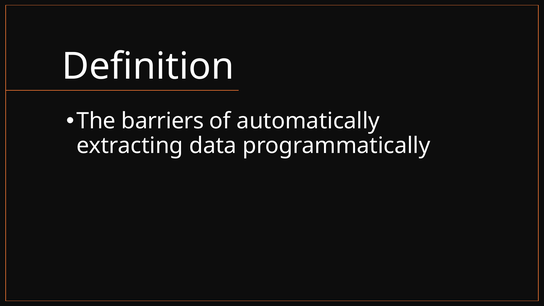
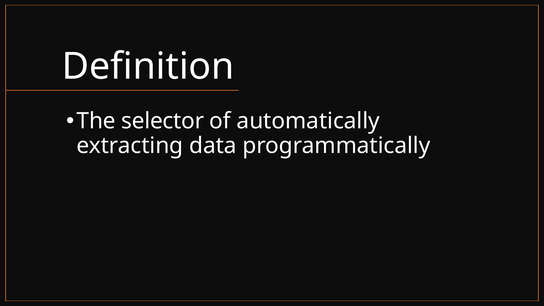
barriers: barriers -> selector
